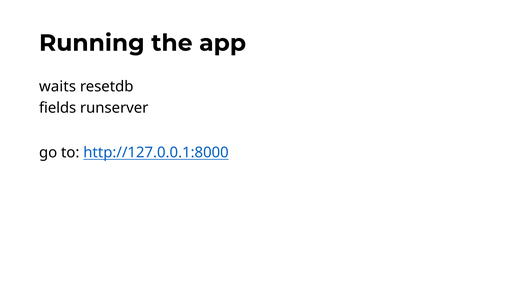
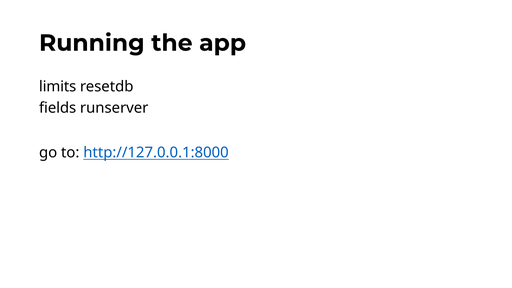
waits: waits -> limits
